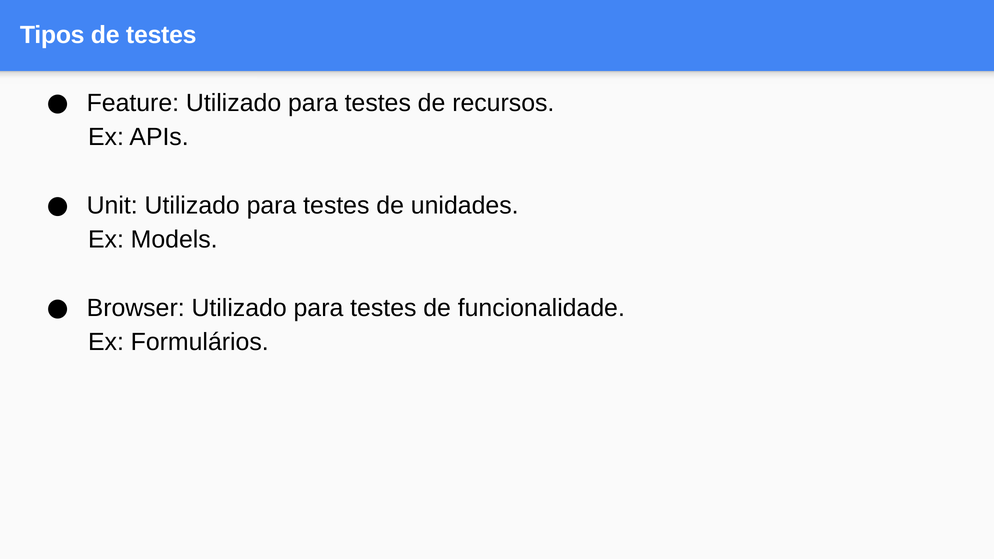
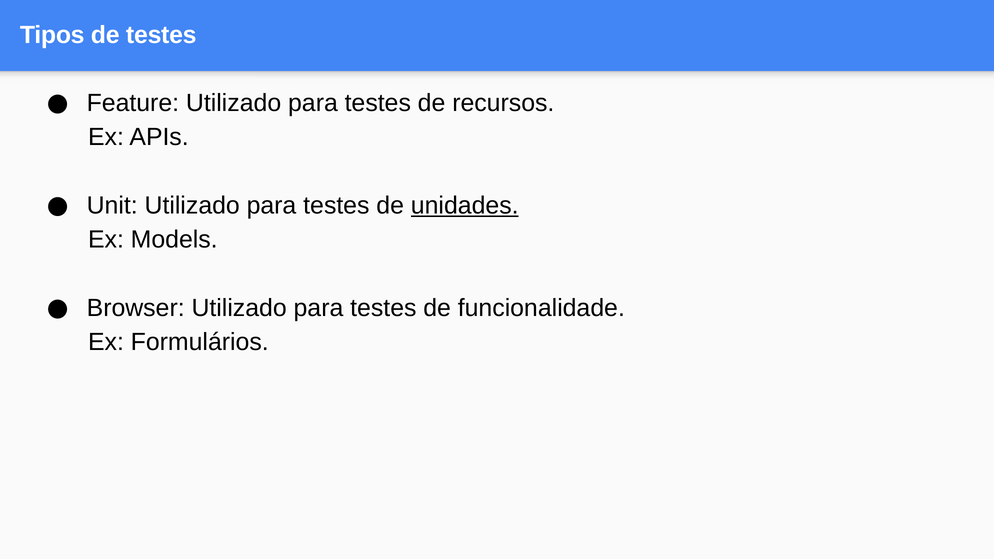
unidades underline: none -> present
